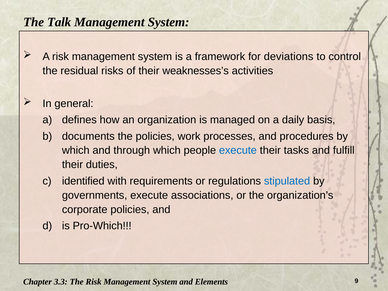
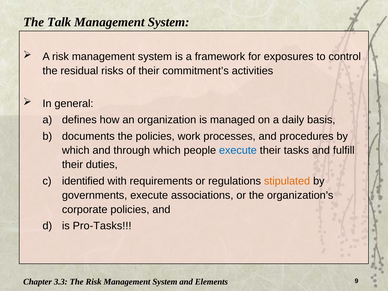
deviations: deviations -> exposures
weaknesses’s: weaknesses’s -> commitment’s
stipulated colour: blue -> orange
Pro-Which: Pro-Which -> Pro-Tasks
